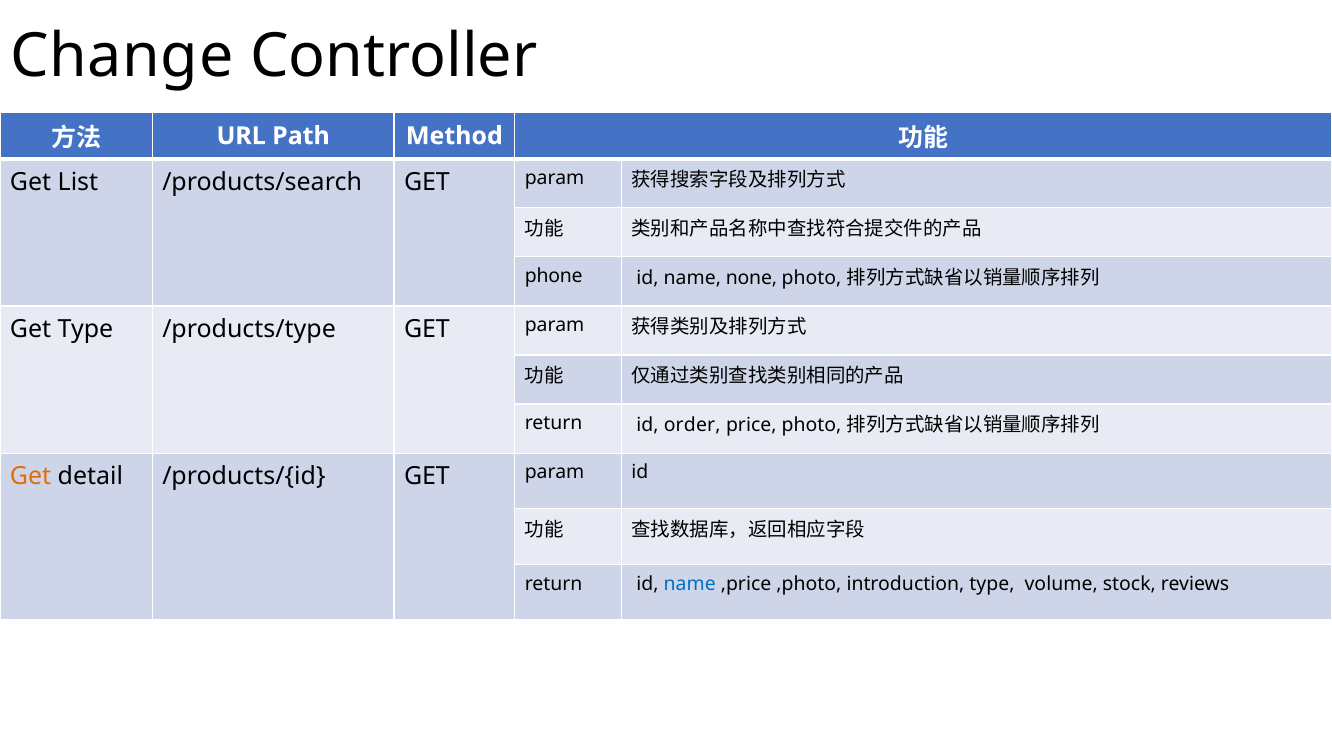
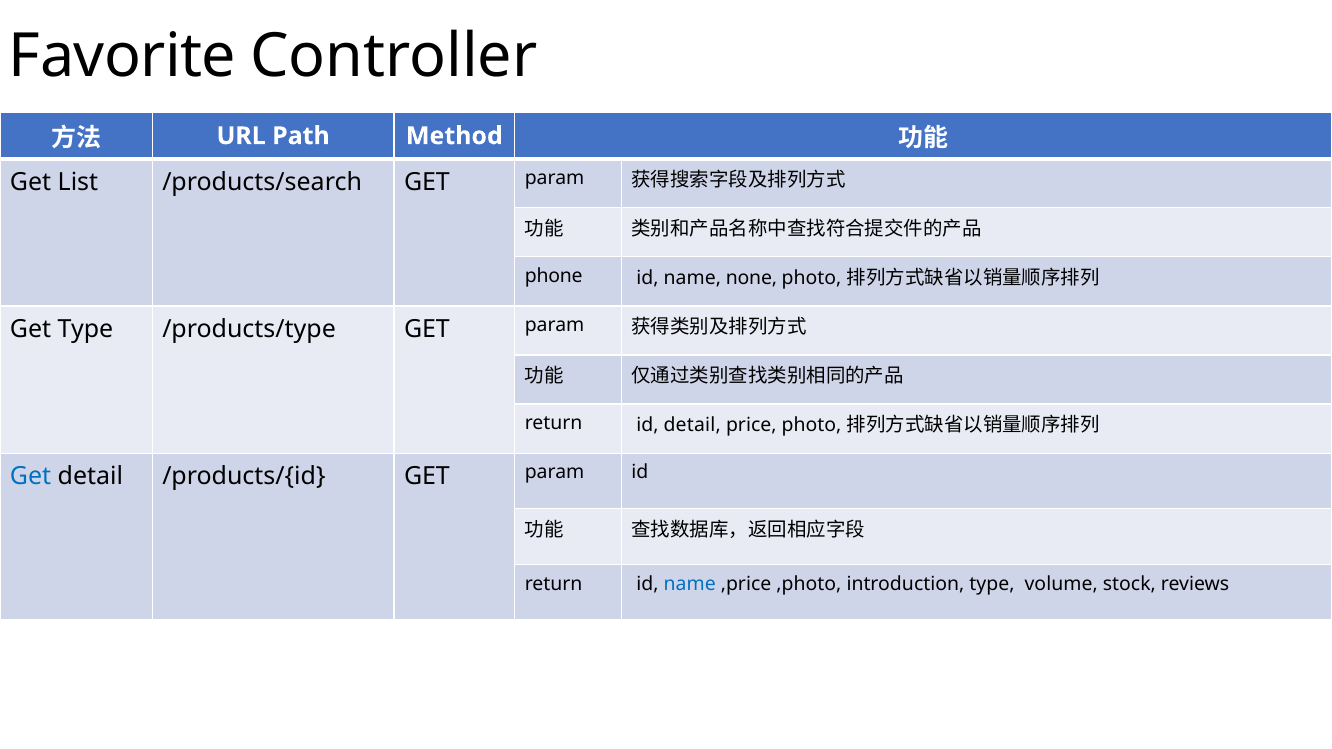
Change: Change -> Favorite
id order: order -> detail
Get at (31, 477) colour: orange -> blue
